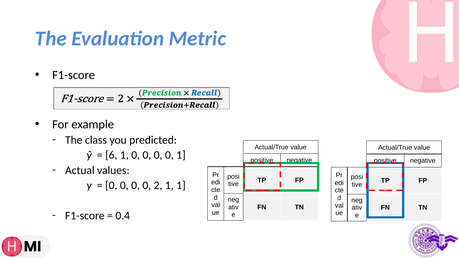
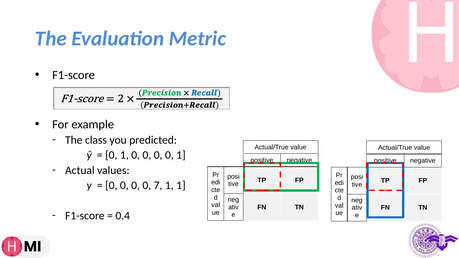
6 at (111, 155): 6 -> 0
2: 2 -> 7
